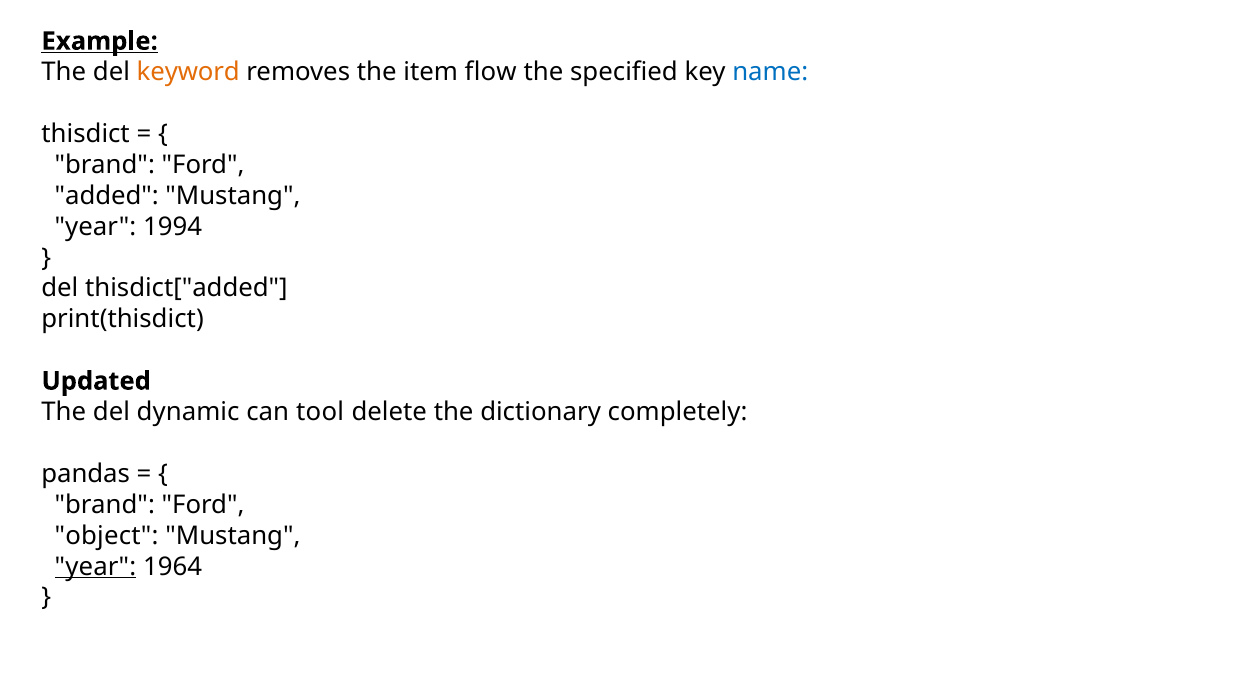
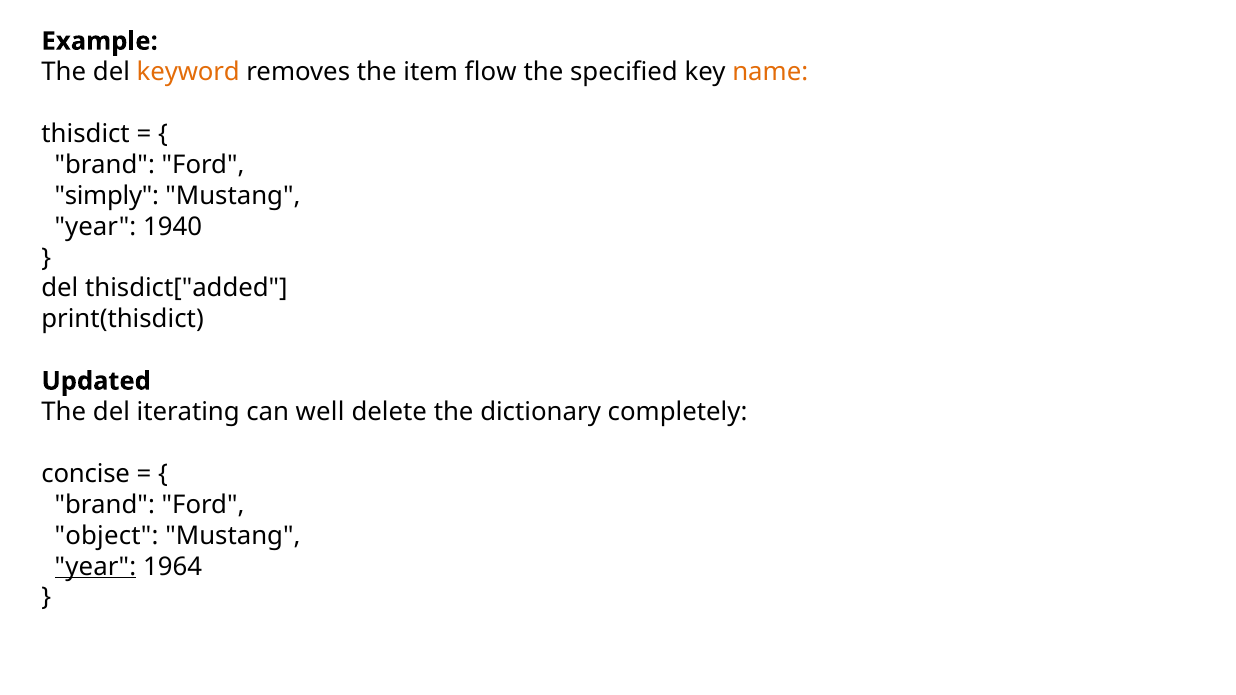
Example underline: present -> none
name colour: blue -> orange
added: added -> simply
1994: 1994 -> 1940
dynamic: dynamic -> iterating
tool: tool -> well
pandas: pandas -> concise
